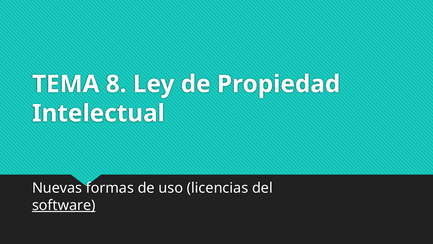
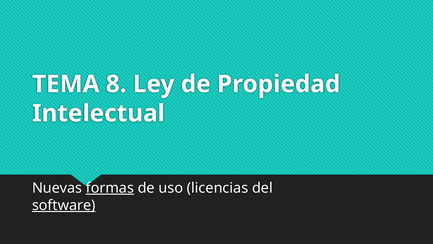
formas underline: none -> present
